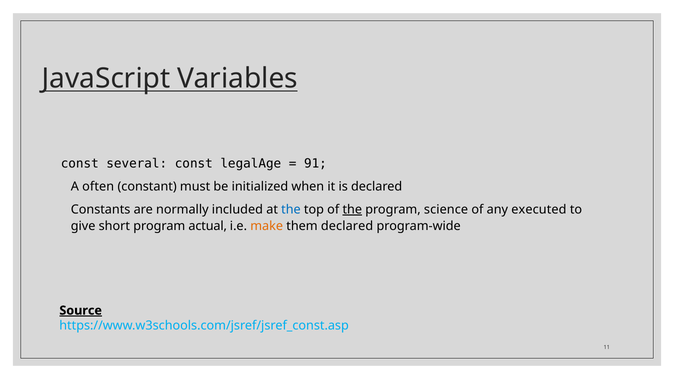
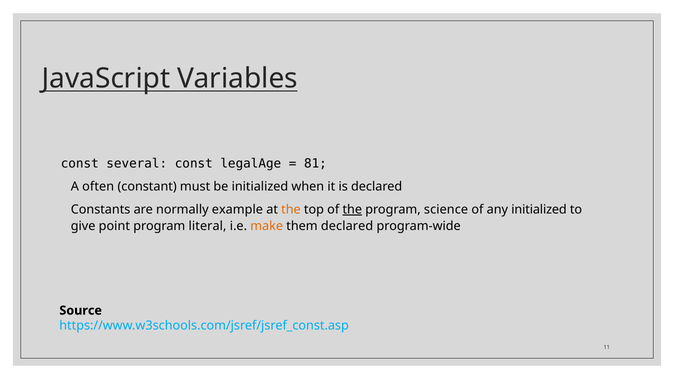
91: 91 -> 81
included: included -> example
the at (291, 210) colour: blue -> orange
any executed: executed -> initialized
short: short -> point
actual: actual -> literal
Source underline: present -> none
